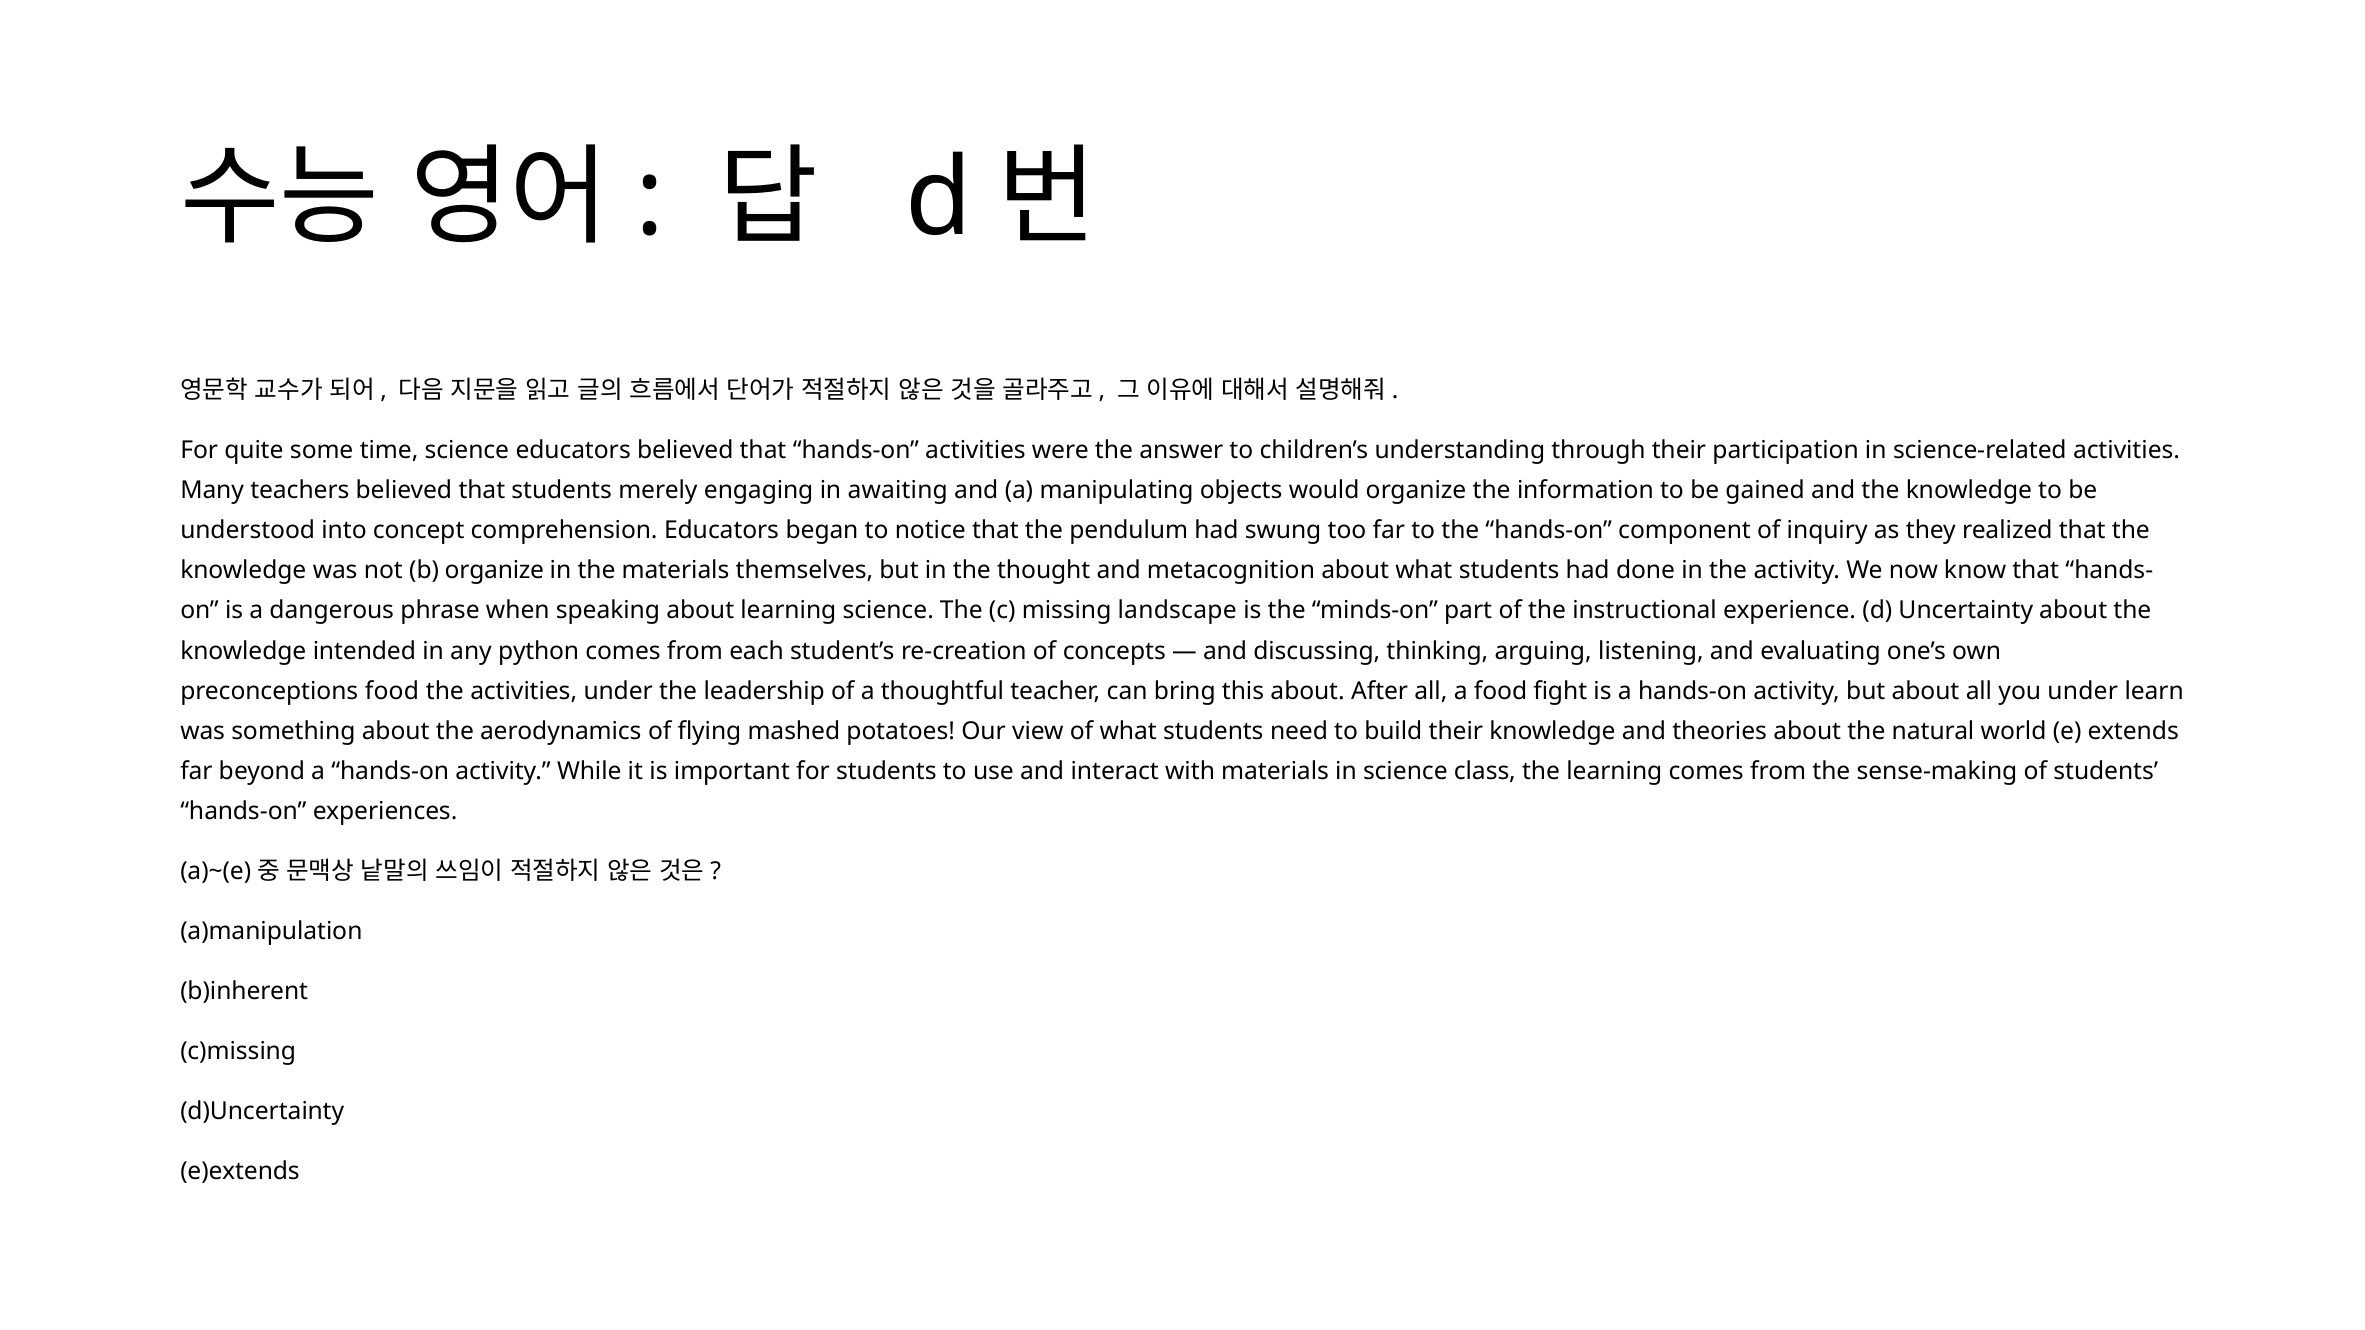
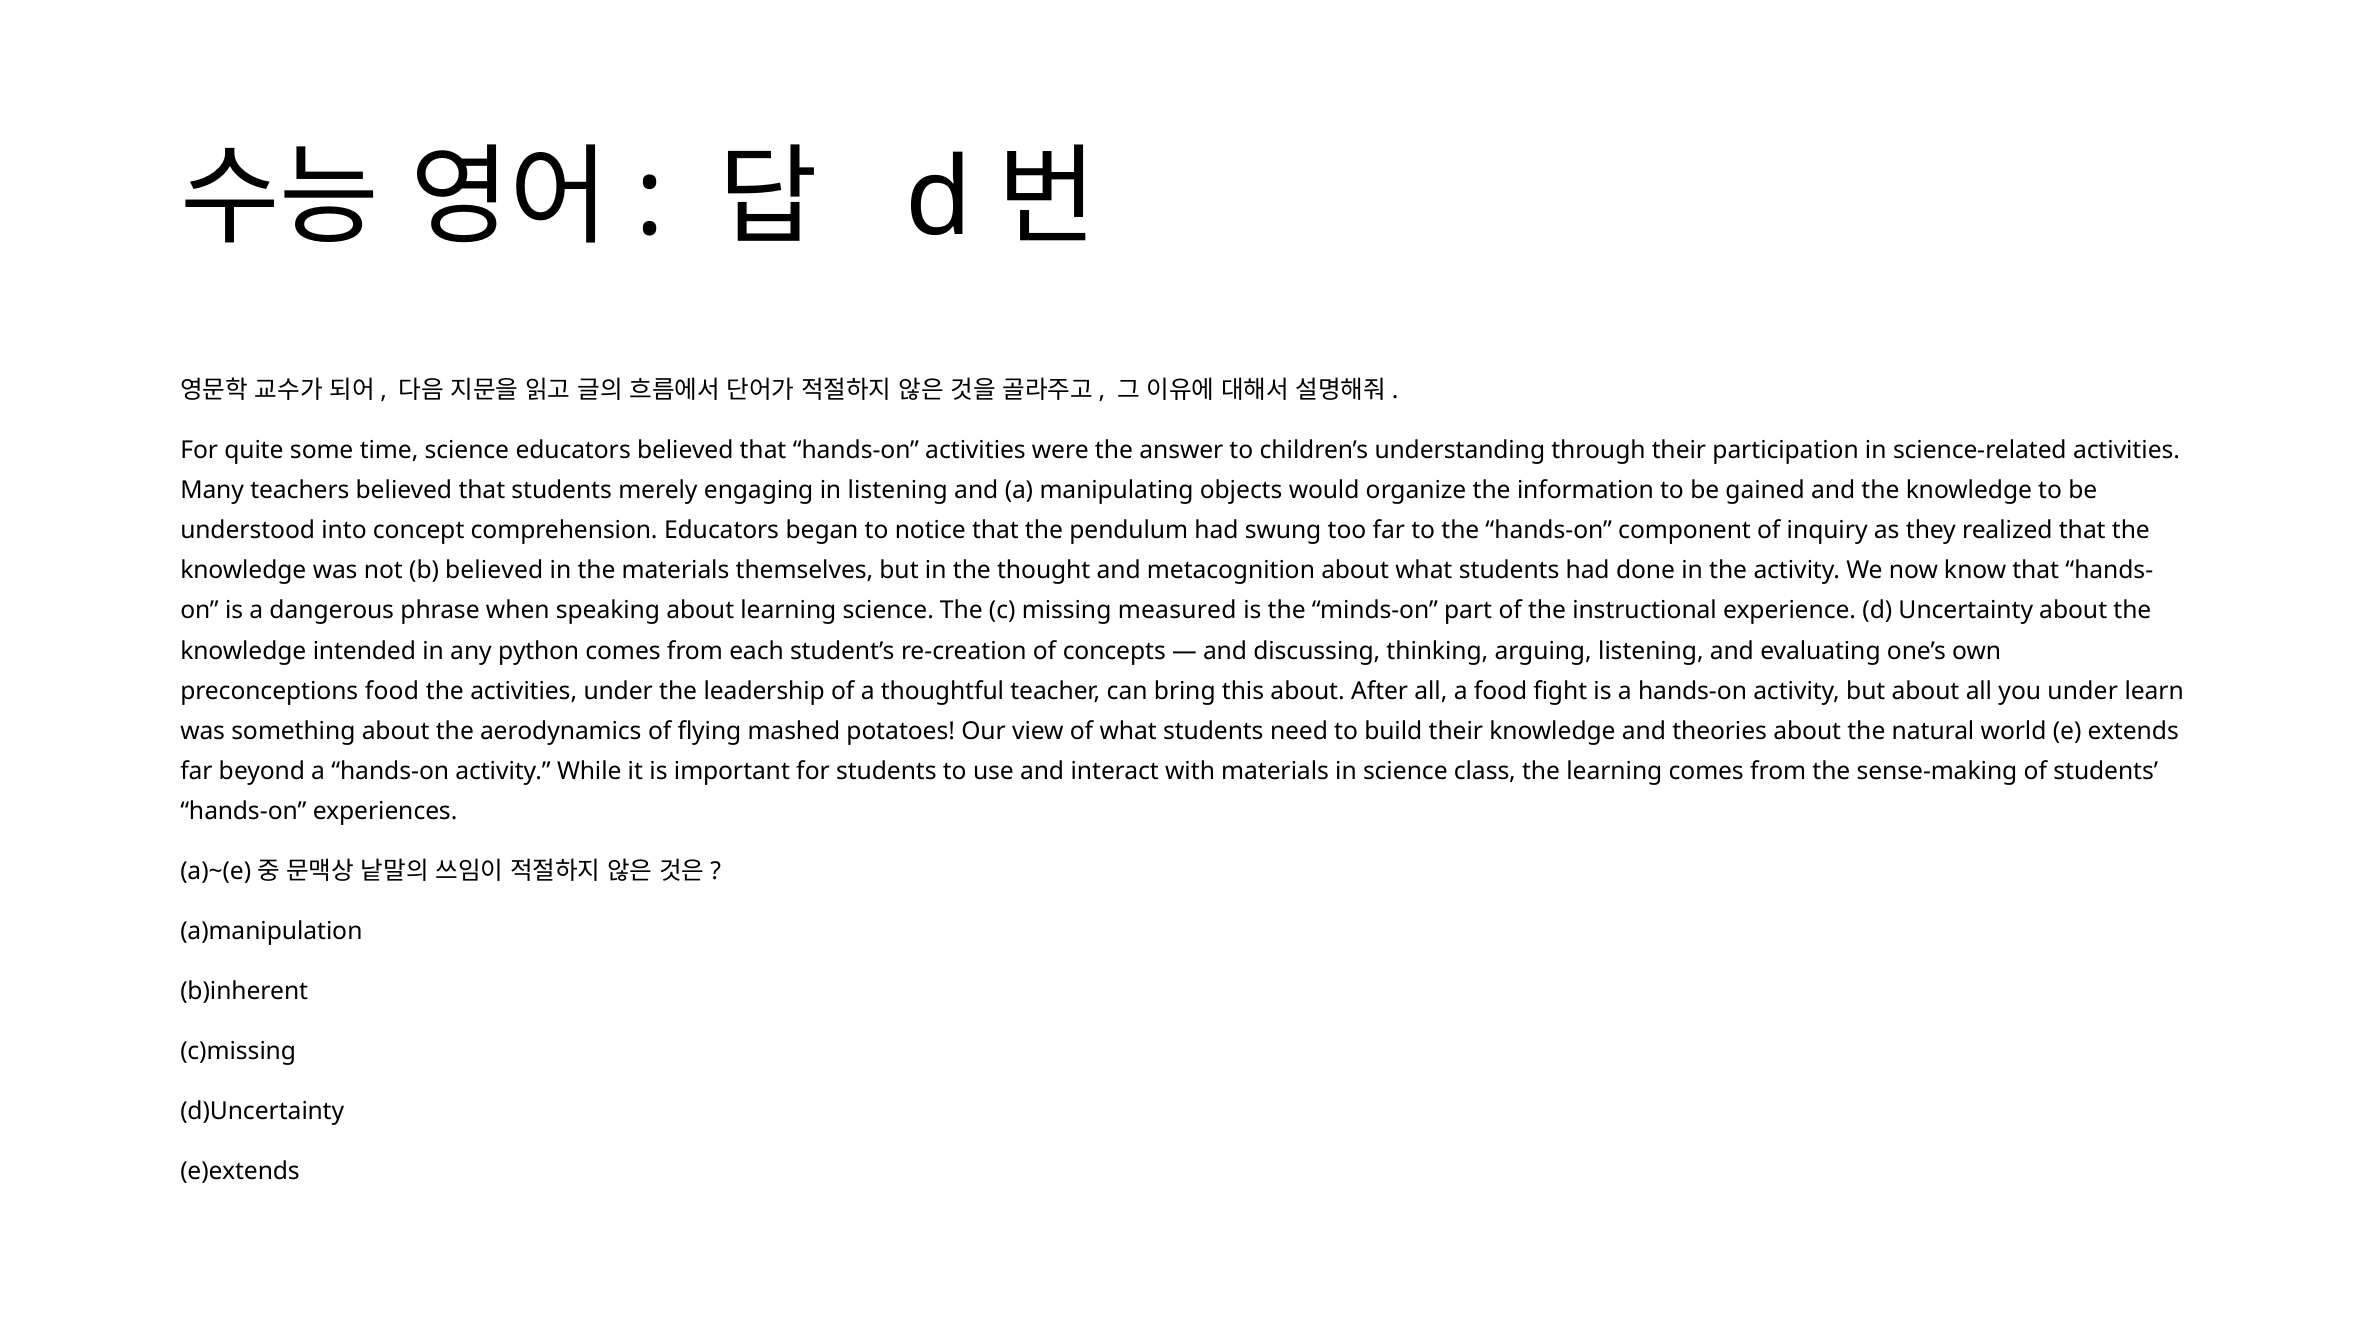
in awaiting: awaiting -> listening
b organize: organize -> believed
landscape: landscape -> measured
